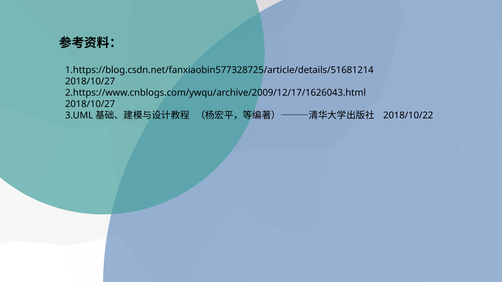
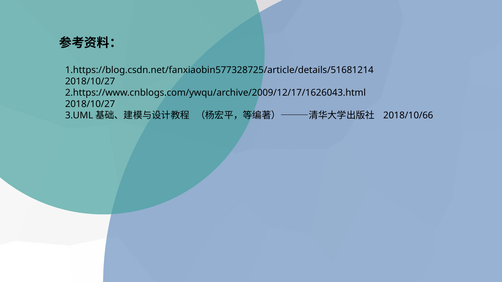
2018/10/22: 2018/10/22 -> 2018/10/66
